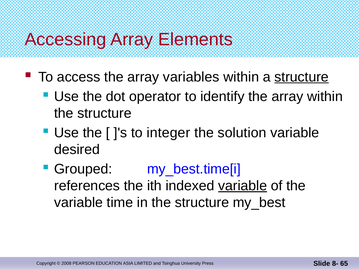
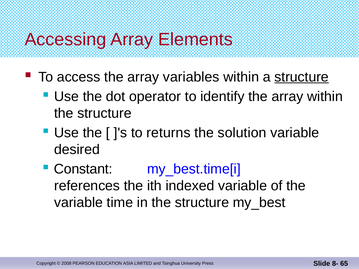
integer: integer -> returns
Grouped: Grouped -> Constant
variable at (243, 186) underline: present -> none
